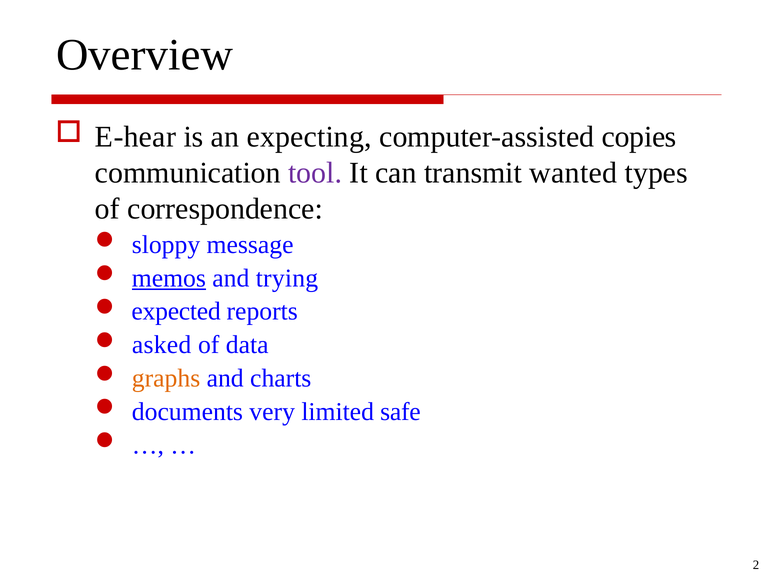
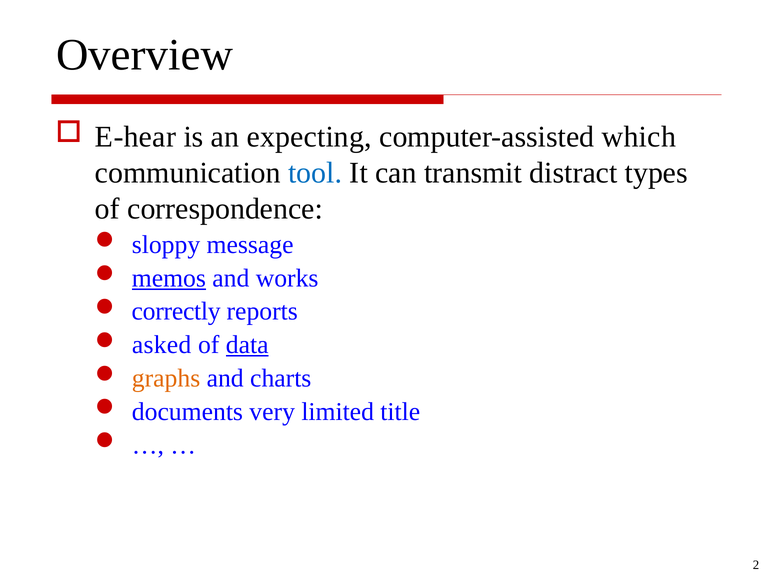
copies: copies -> which
tool colour: purple -> blue
wanted: wanted -> distract
trying: trying -> works
expected: expected -> correctly
data underline: none -> present
safe: safe -> title
